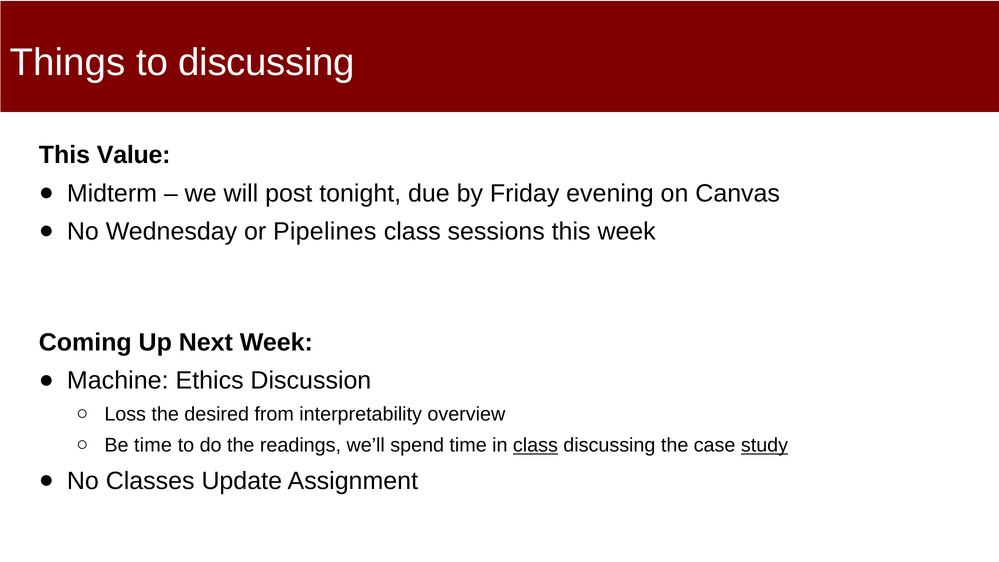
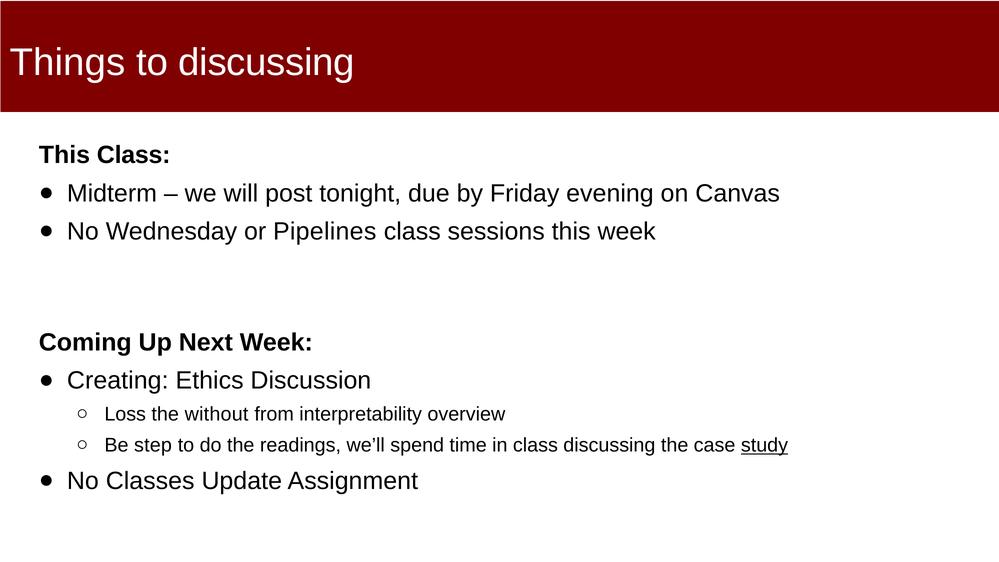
This Value: Value -> Class
Machine: Machine -> Creating
desired: desired -> without
Be time: time -> step
class at (535, 445) underline: present -> none
